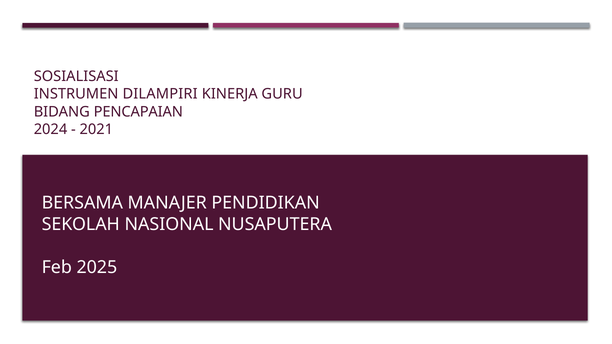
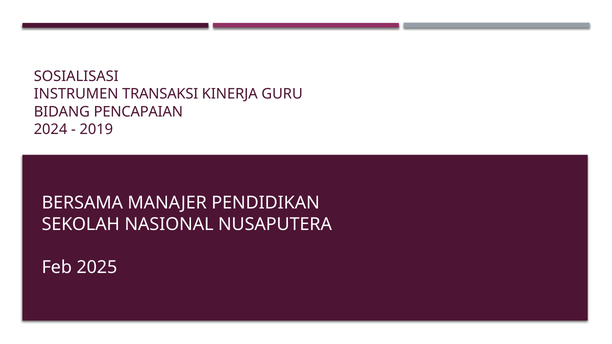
DILAMPIRI: DILAMPIRI -> TRANSAKSI
2021: 2021 -> 2019
